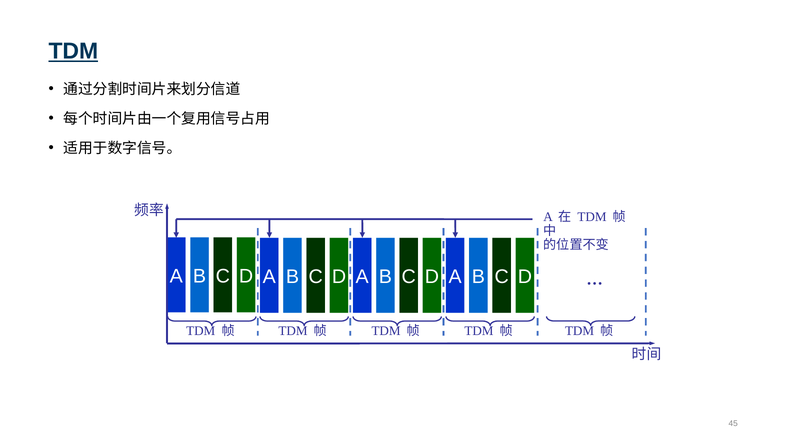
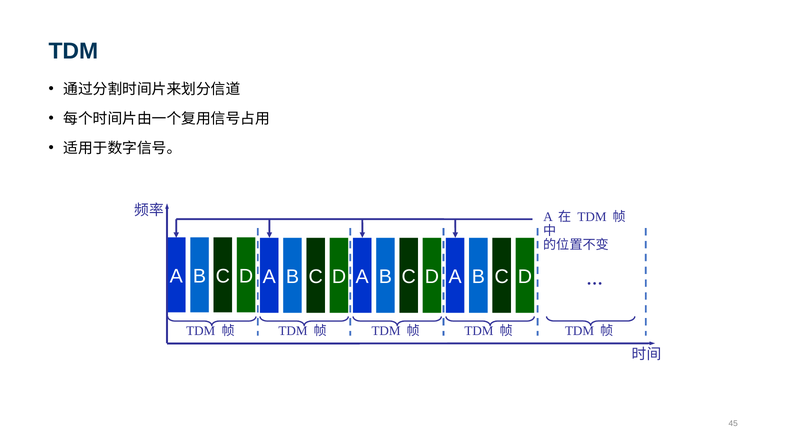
TDM at (73, 51) underline: present -> none
